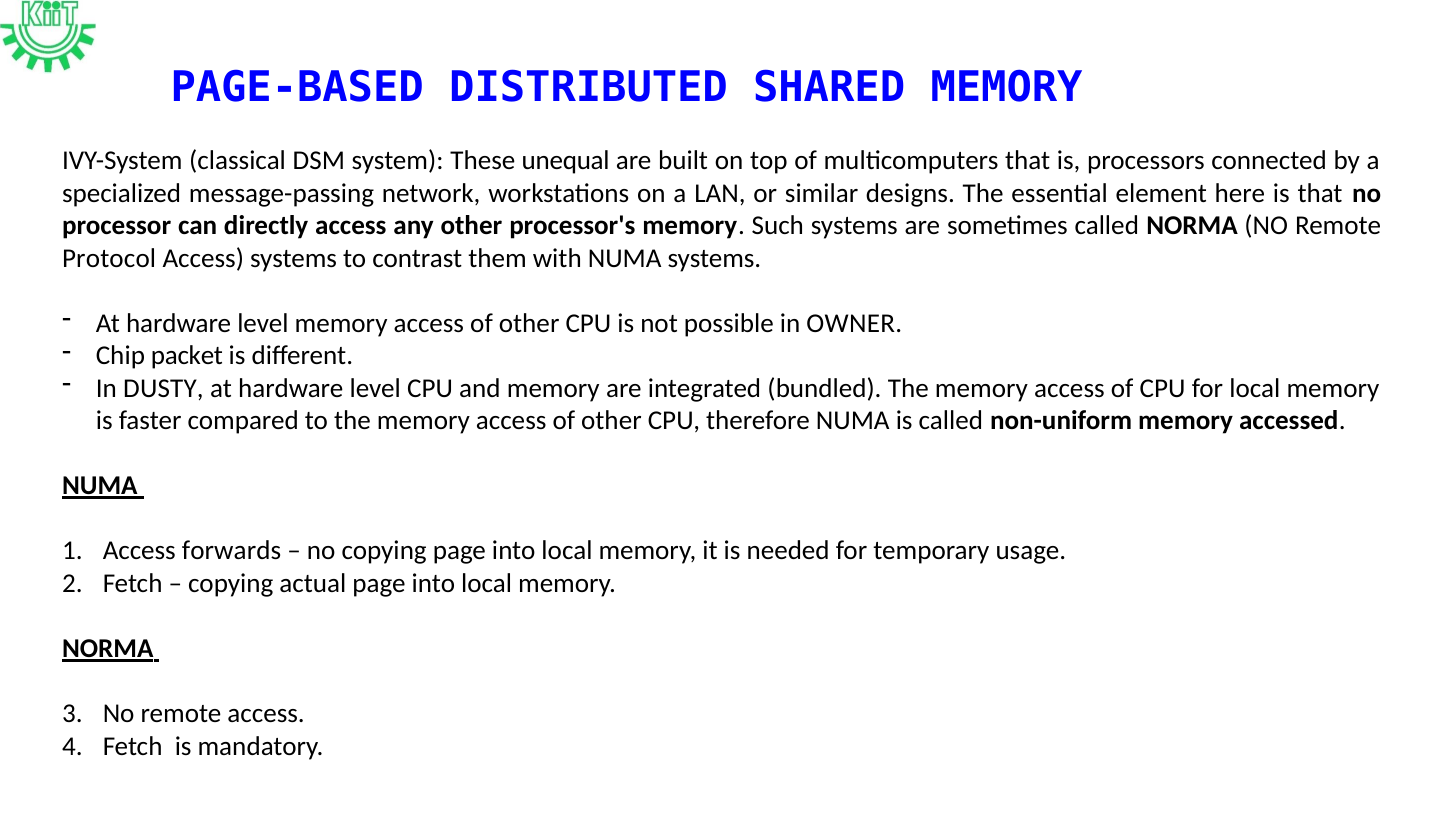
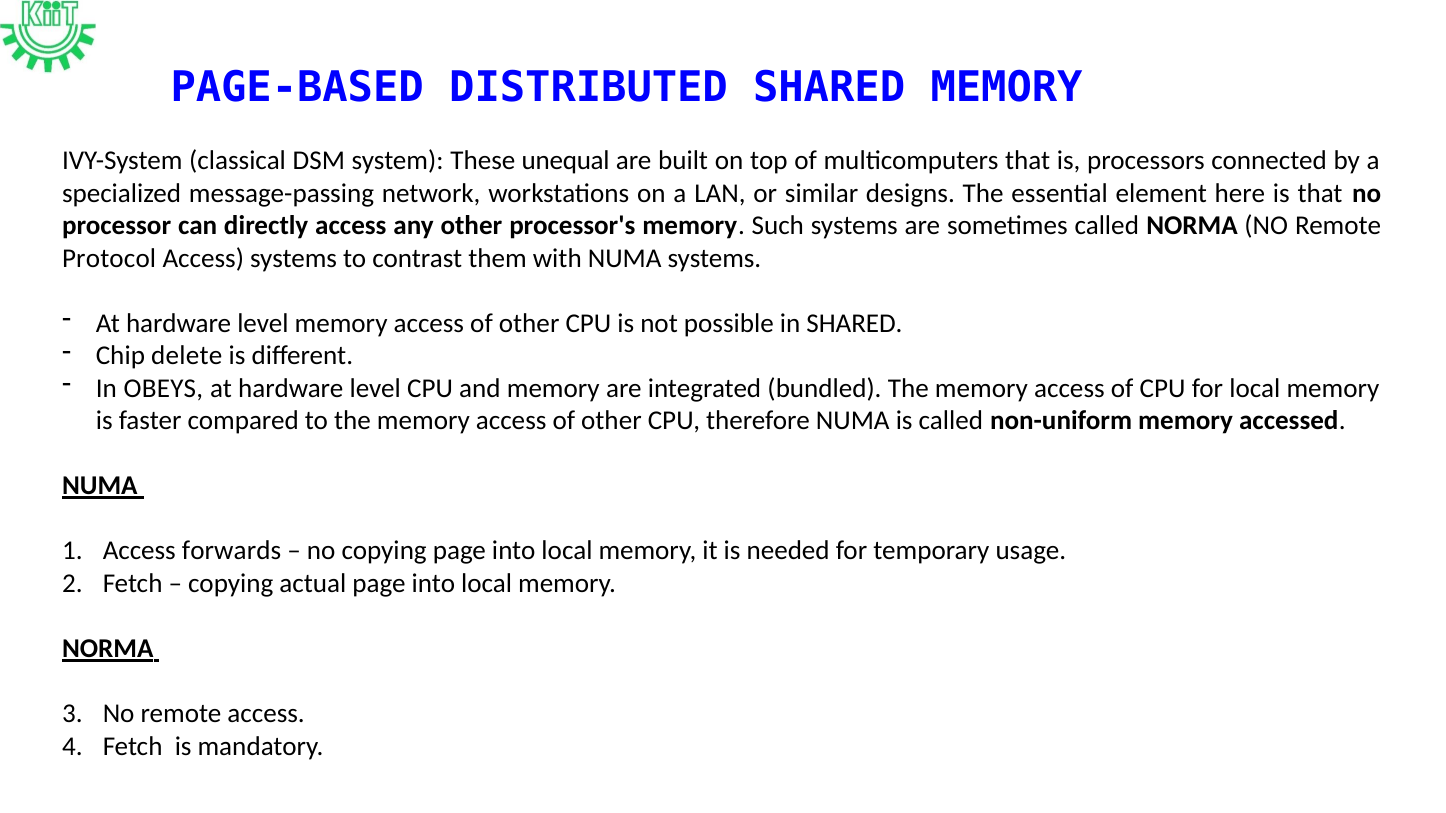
in OWNER: OWNER -> SHARED
packet: packet -> delete
DUSTY: DUSTY -> OBEYS
